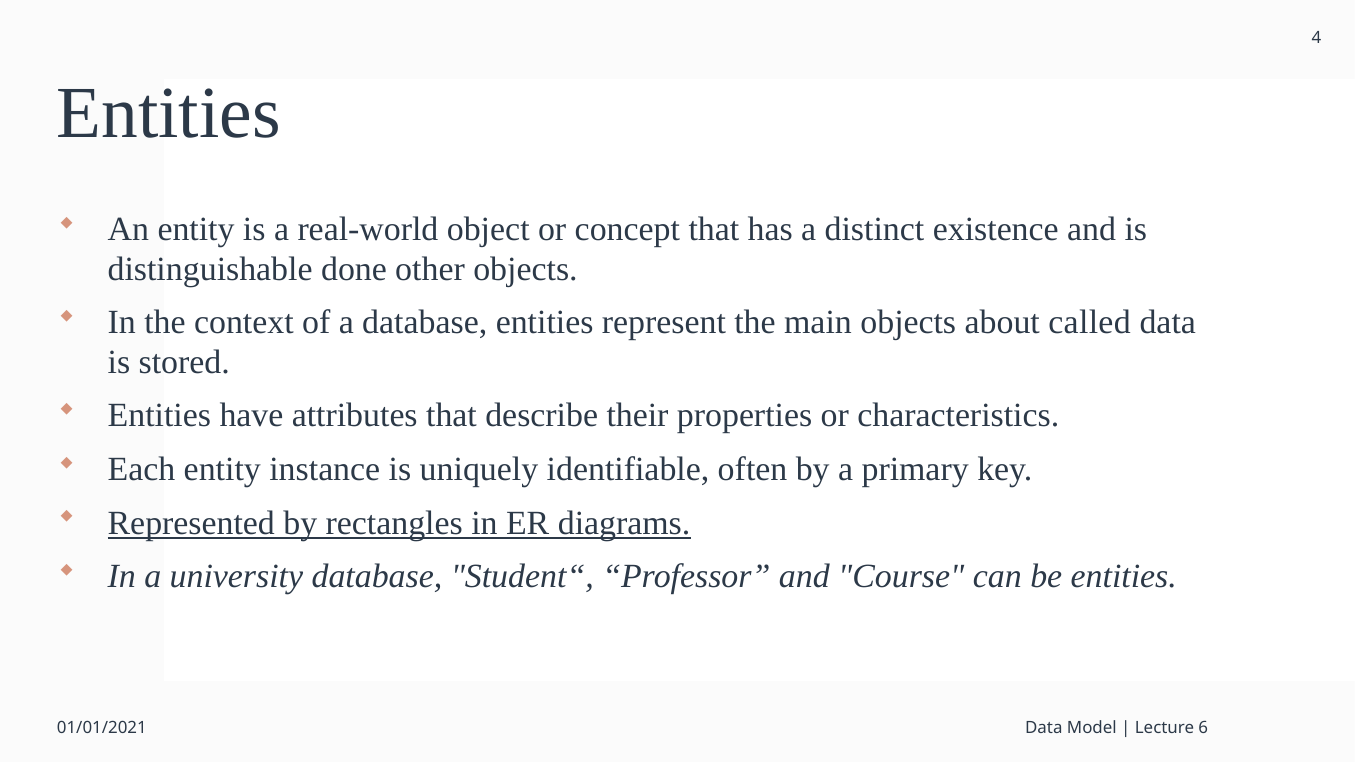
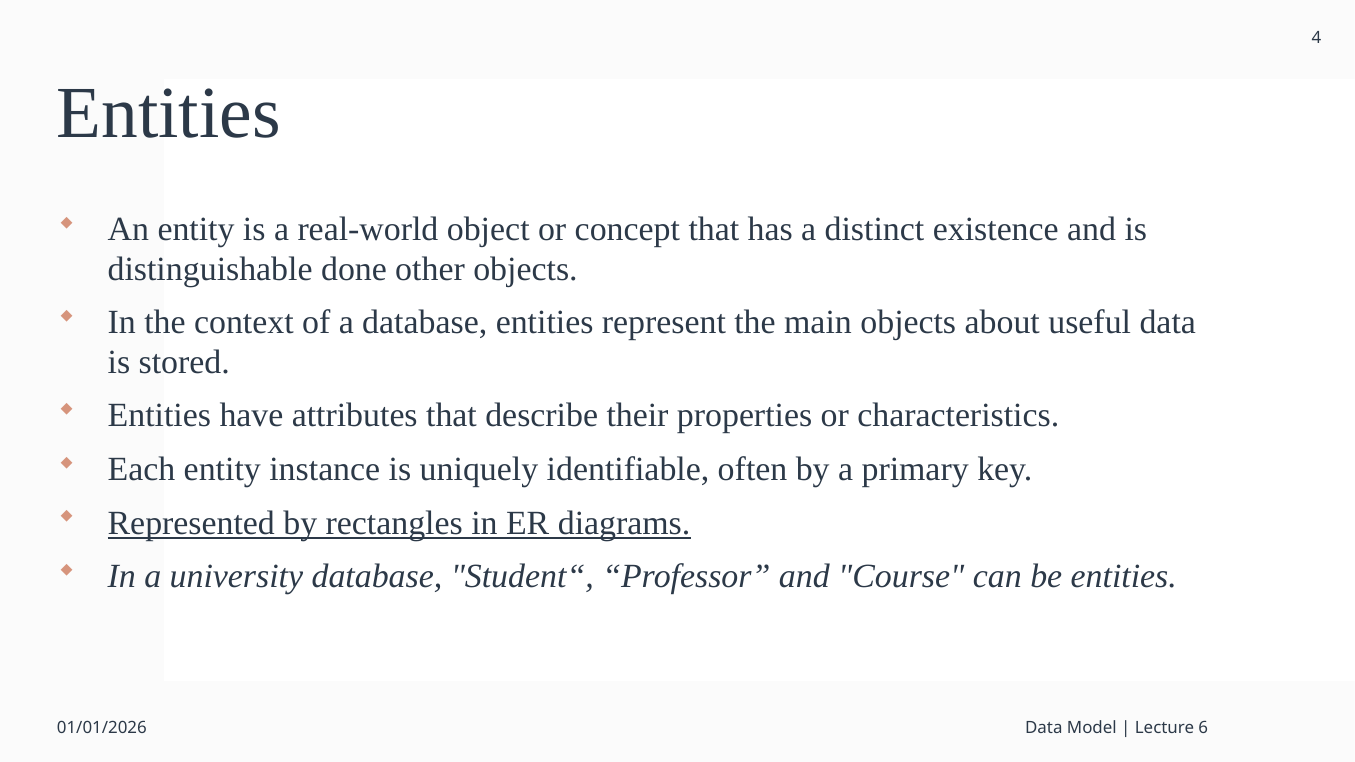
called: called -> useful
01/01/2021: 01/01/2021 -> 01/01/2026
